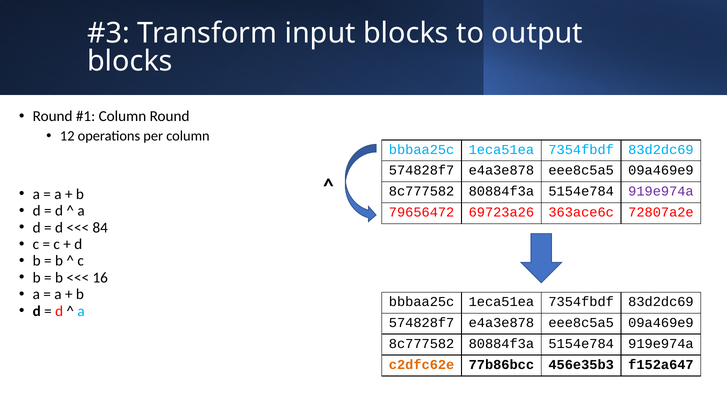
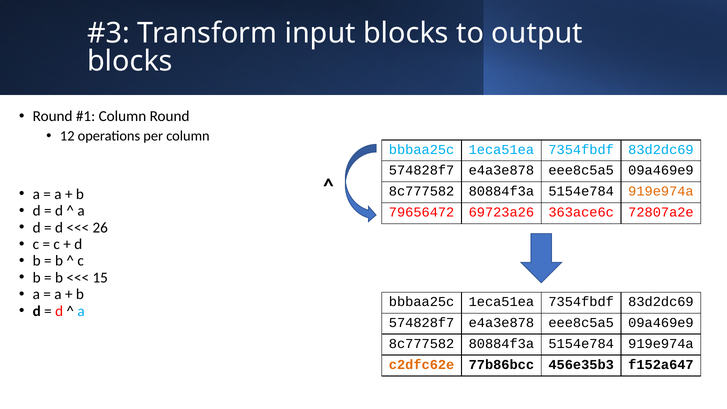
919e974a at (661, 191) colour: purple -> orange
84: 84 -> 26
16: 16 -> 15
